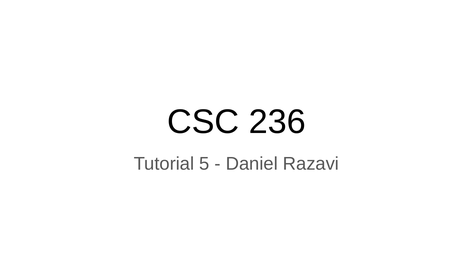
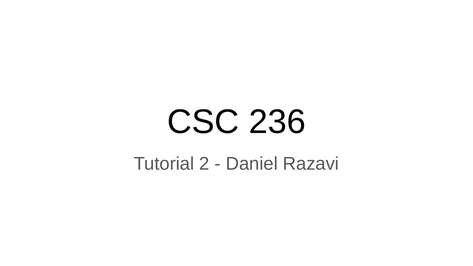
5: 5 -> 2
